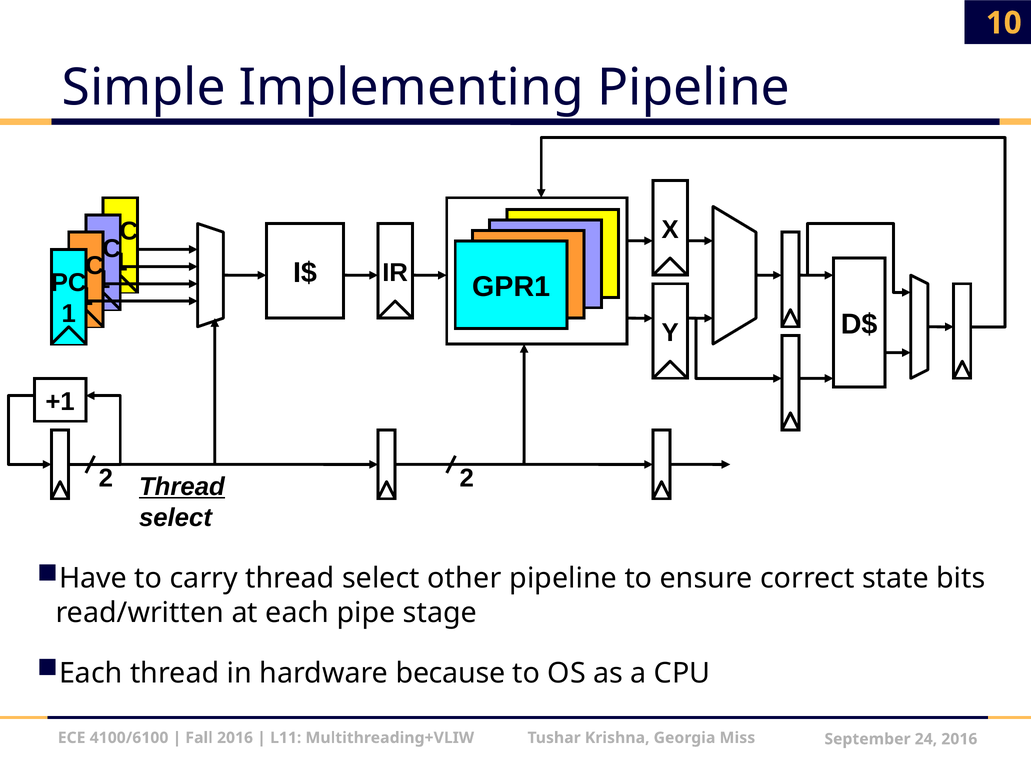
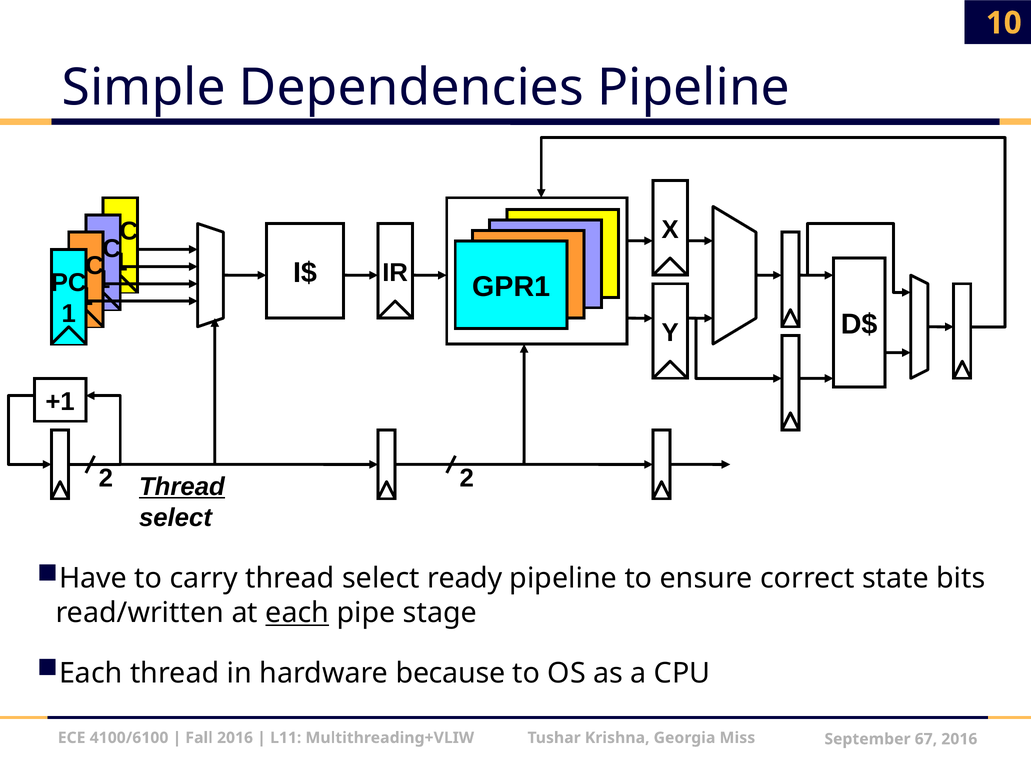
Implementing: Implementing -> Dependencies
other: other -> ready
each at (297, 612) underline: none -> present
24: 24 -> 67
